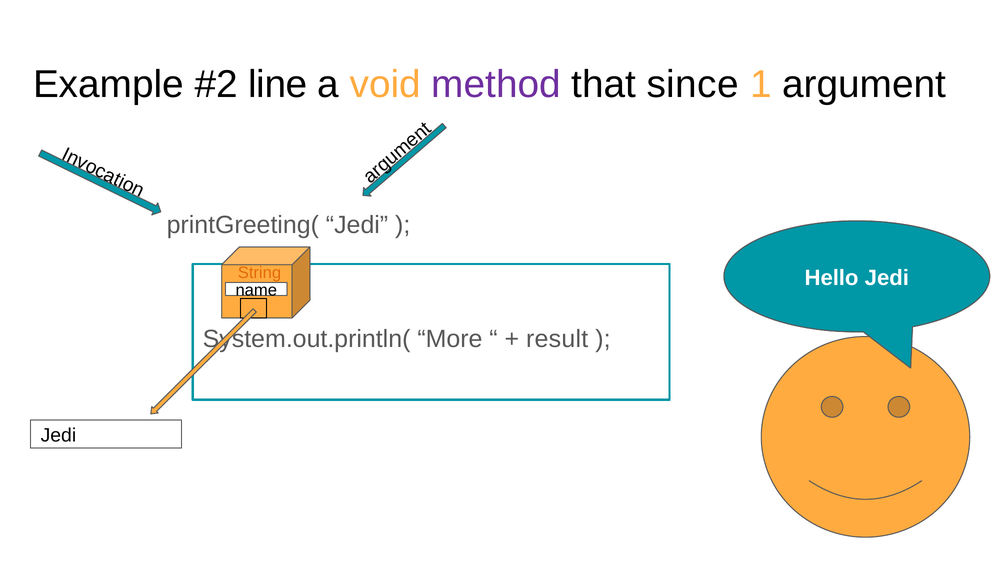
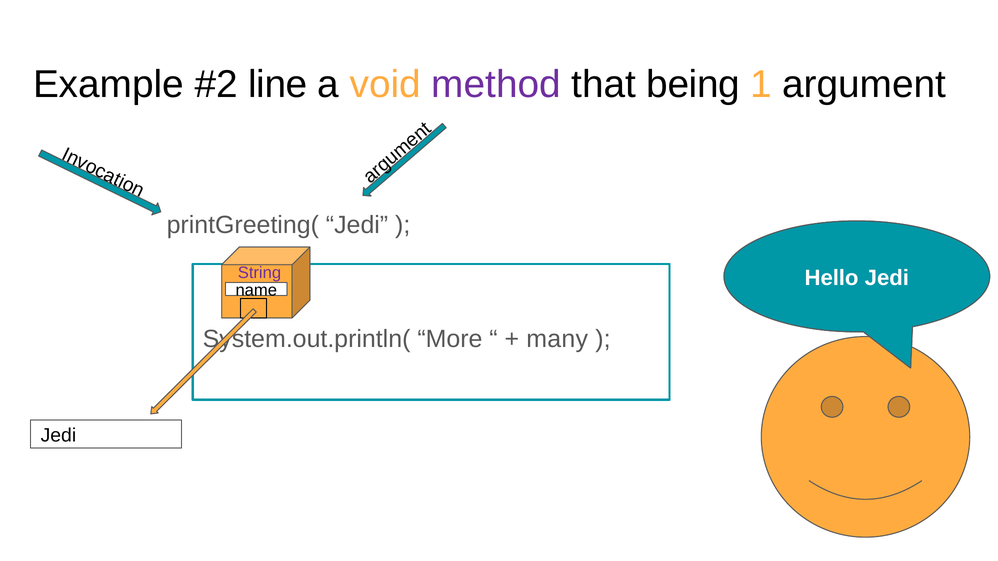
since: since -> being
String colour: orange -> purple
result: result -> many
